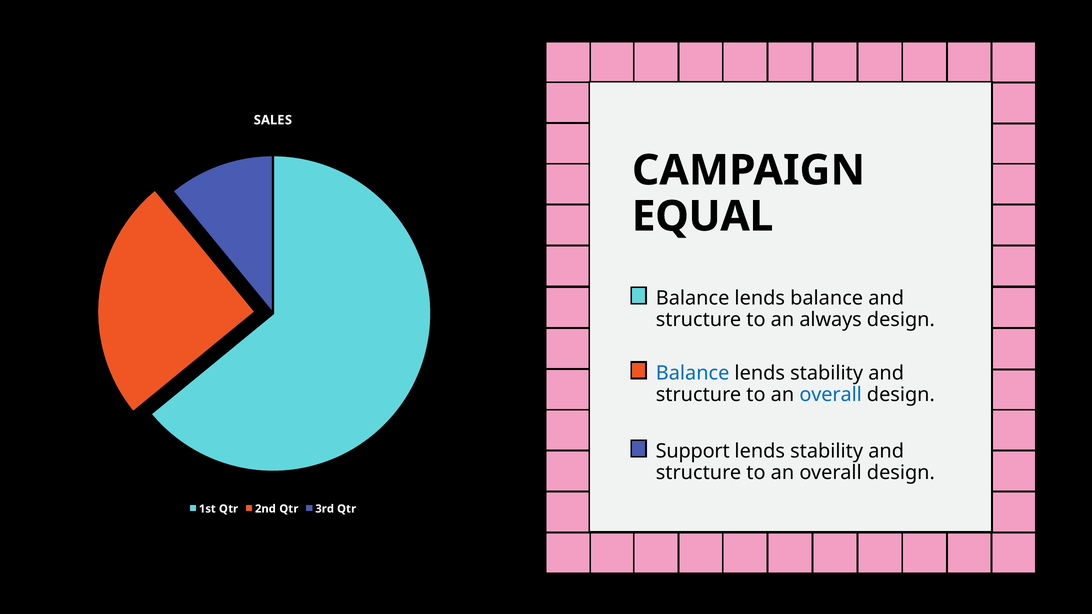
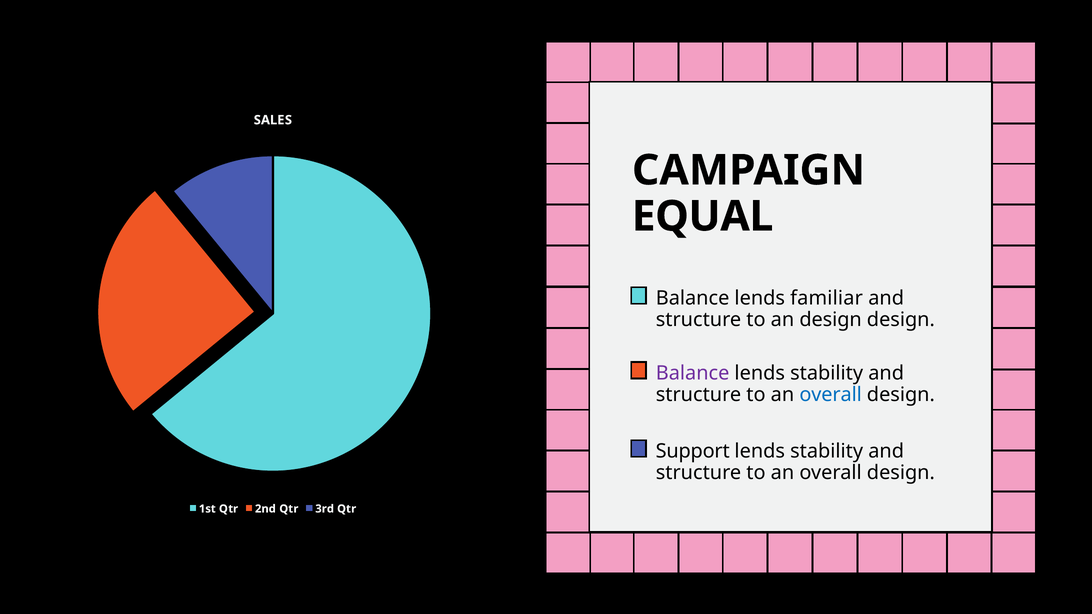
lends balance: balance -> familiar
an always: always -> design
Balance at (693, 373) colour: blue -> purple
